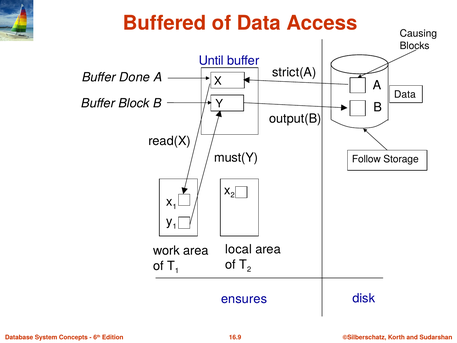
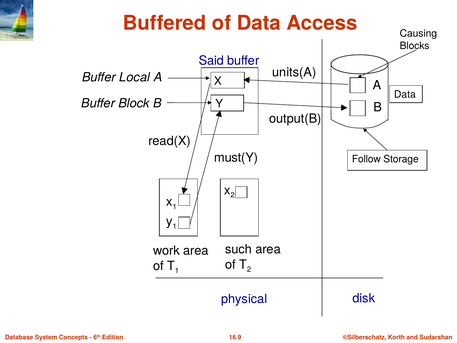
Until: Until -> Said
strict(A: strict(A -> units(A
Done: Done -> Local
local: local -> such
ensures: ensures -> physical
